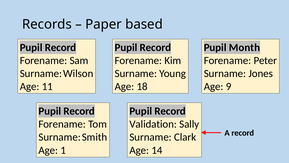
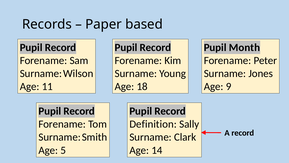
Validation: Validation -> Definition
1: 1 -> 5
